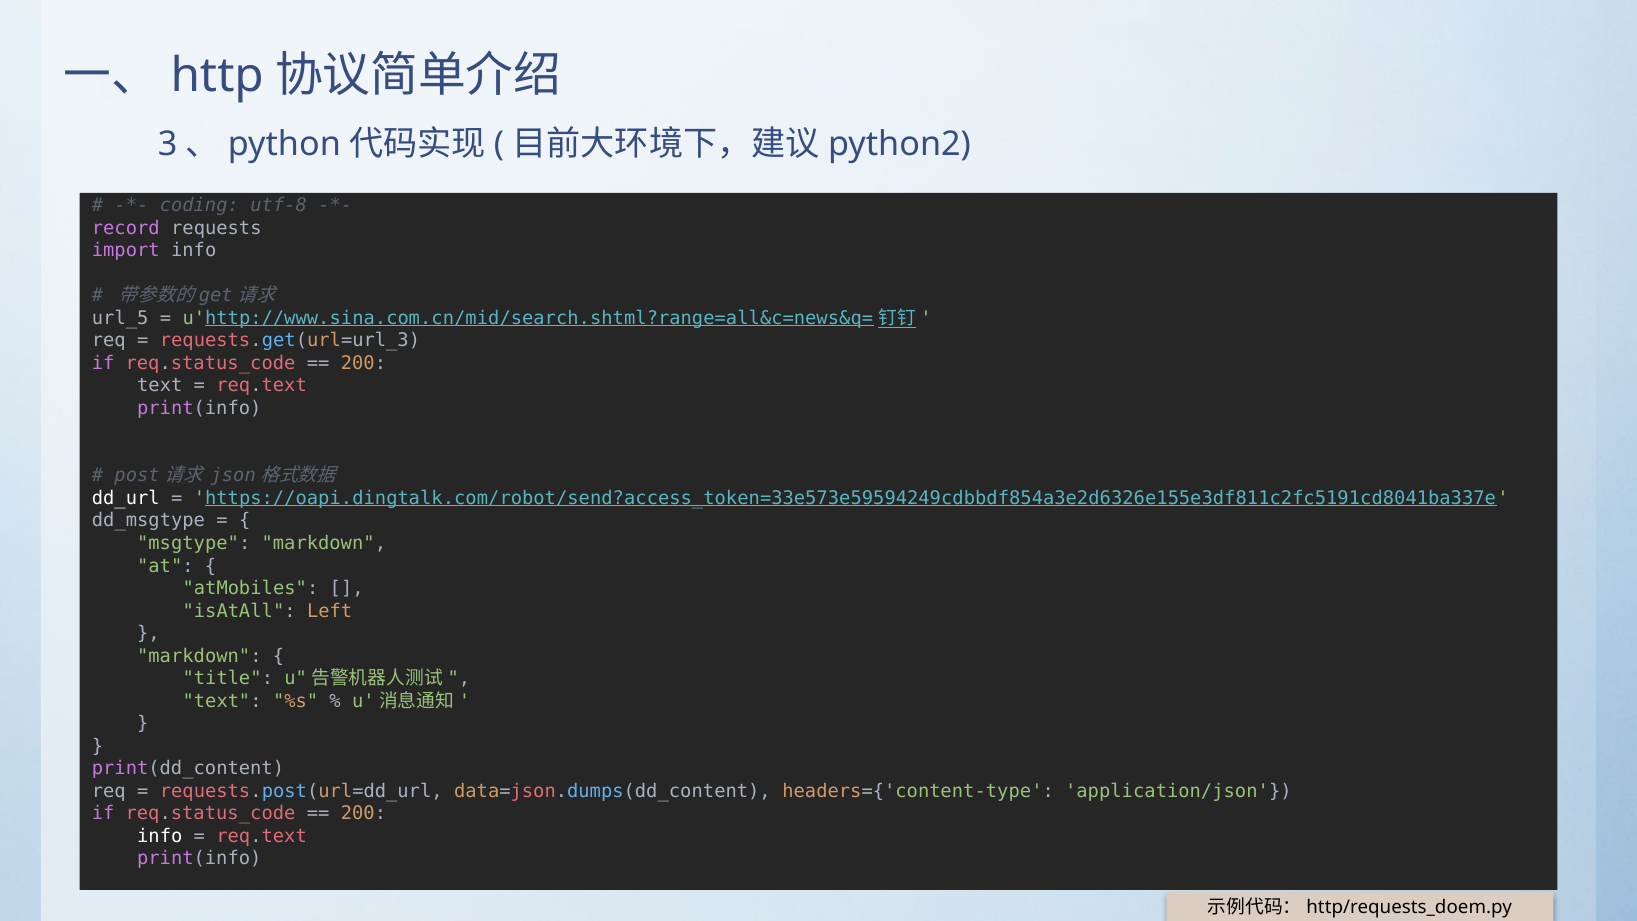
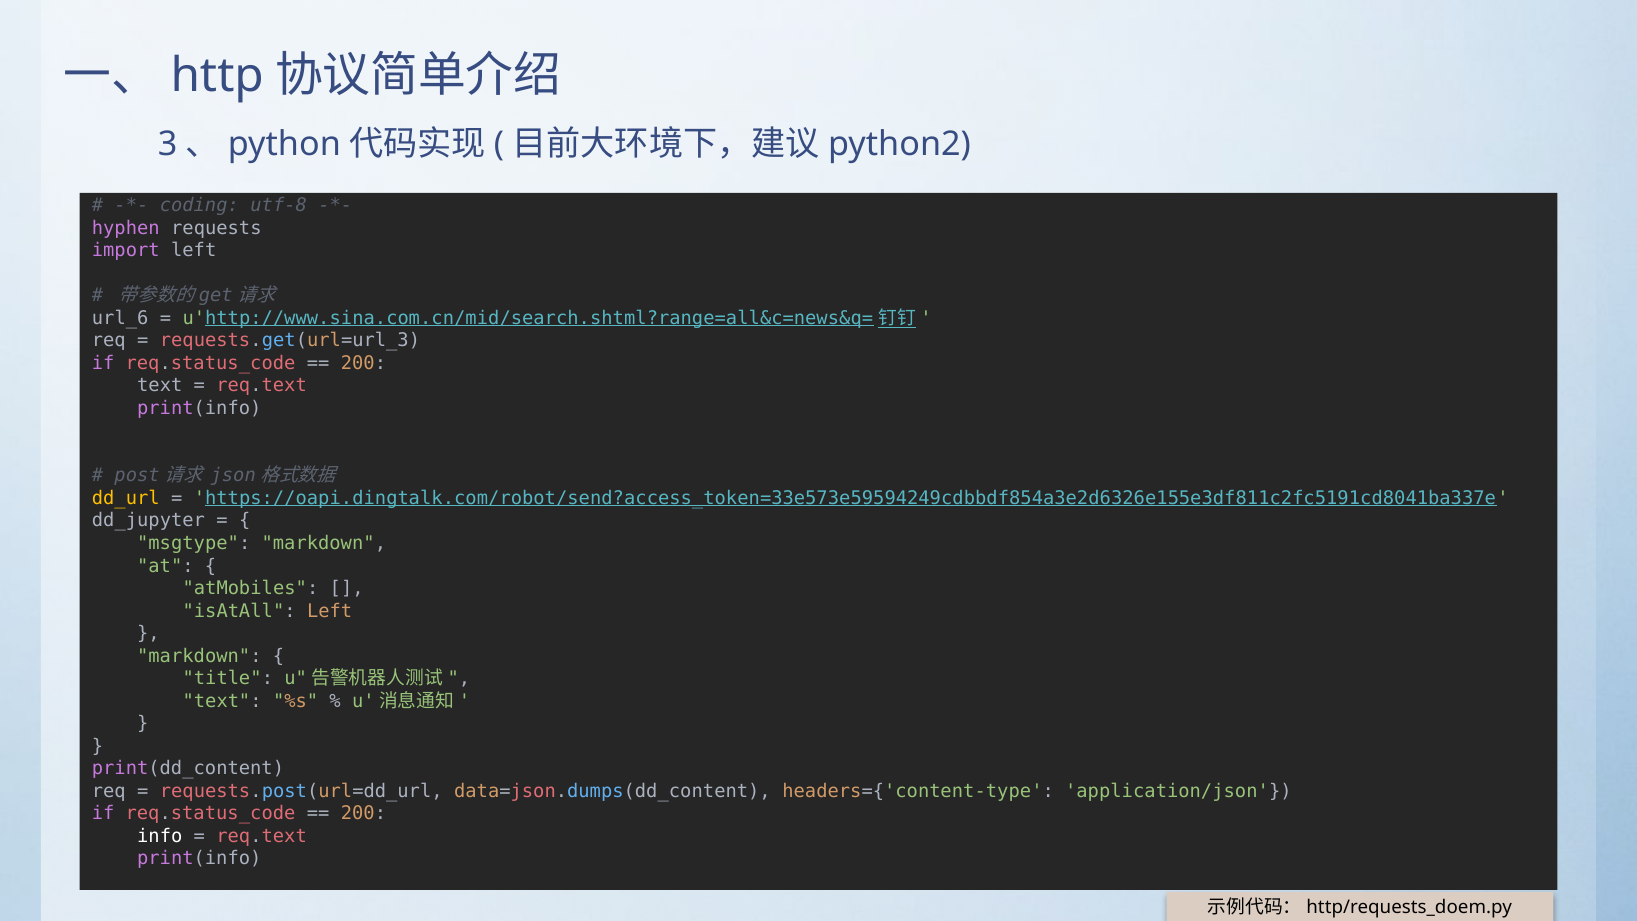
record: record -> hyphen
import info: info -> left
url_5: url_5 -> url_6
dd_url colour: white -> yellow
dd_msgtype: dd_msgtype -> dd_jupyter
